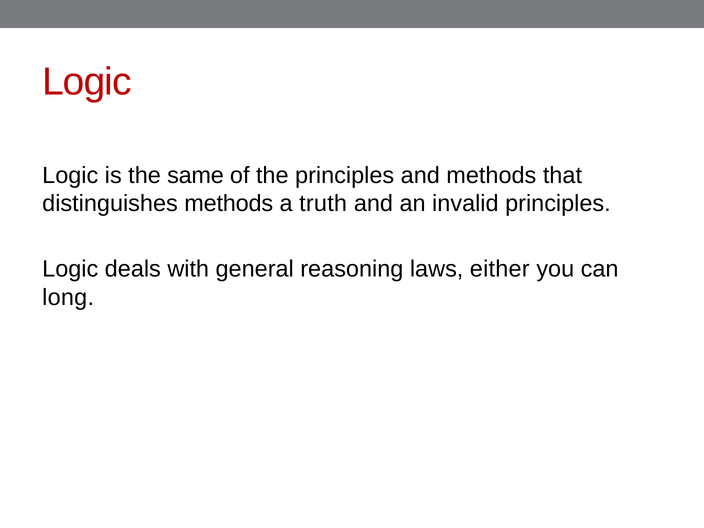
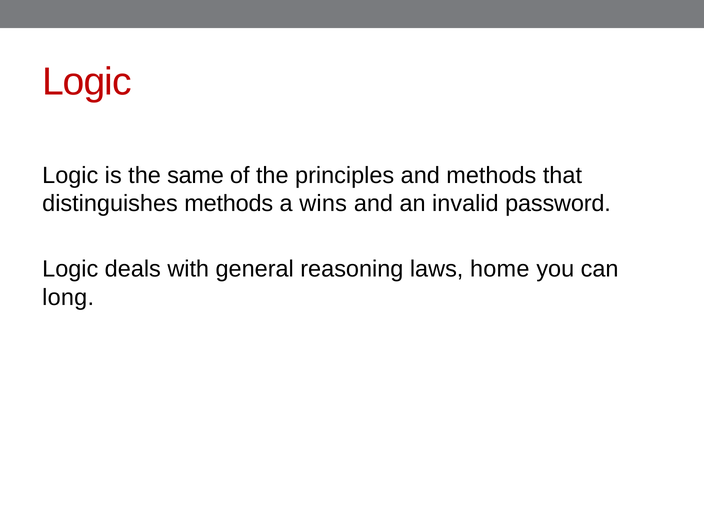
truth: truth -> wins
invalid principles: principles -> password
either: either -> home
